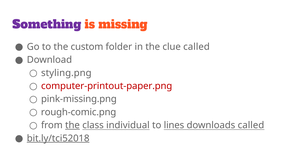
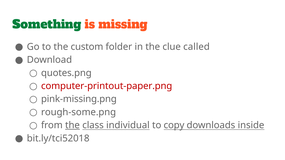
Something colour: purple -> green
styling.png: styling.png -> quotes.png
rough-comic.png: rough-comic.png -> rough-some.png
lines: lines -> copy
downloads called: called -> inside
bit.ly/tci52018 underline: present -> none
